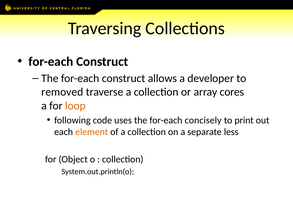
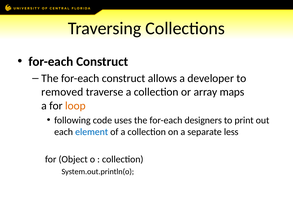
cores: cores -> maps
concisely: concisely -> designers
element colour: orange -> blue
